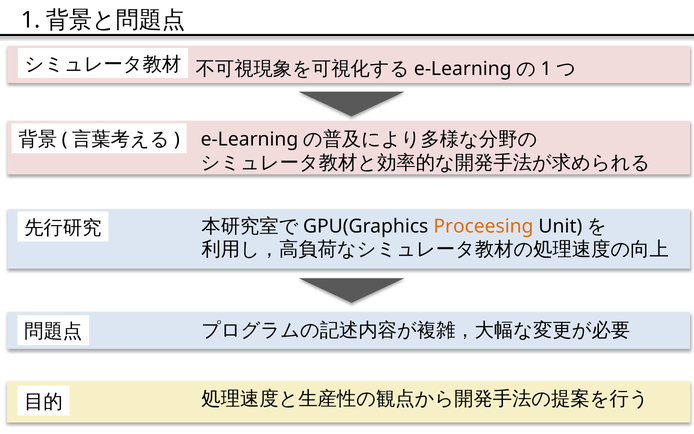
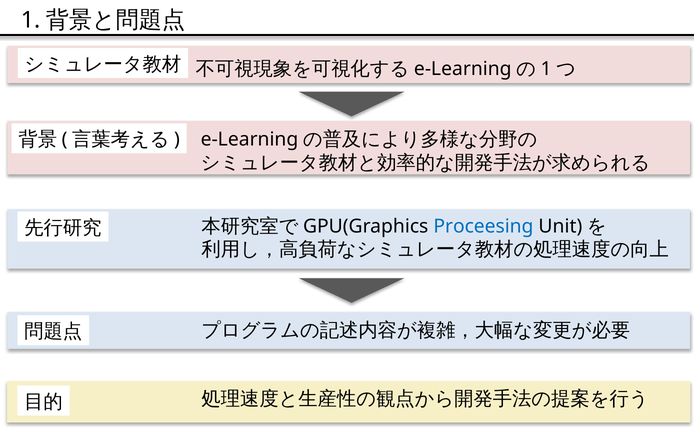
Proceesing colour: orange -> blue
